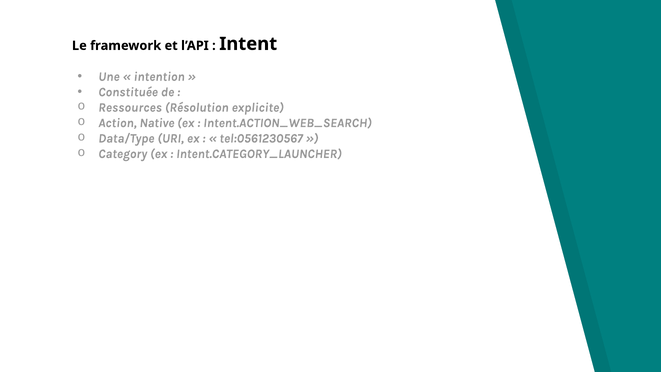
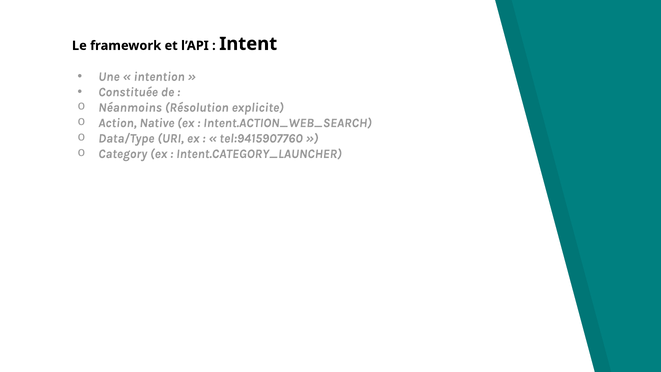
Ressources: Ressources -> Néanmoins
tel:0561230567: tel:0561230567 -> tel:9415907760
